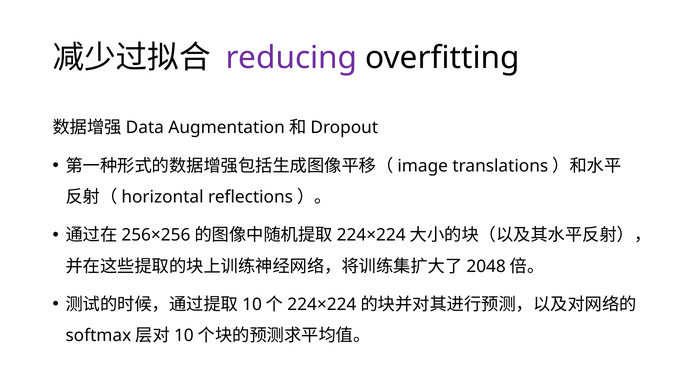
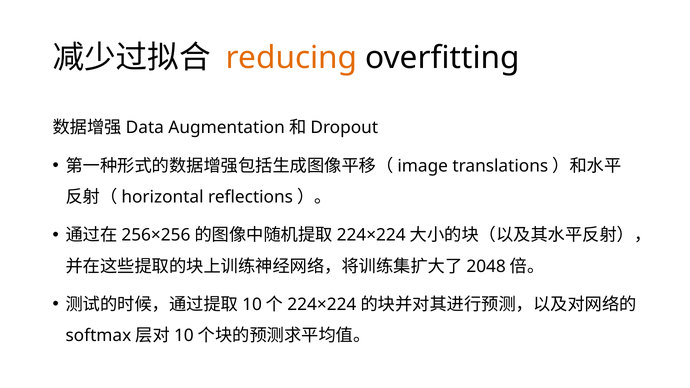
reducing colour: purple -> orange
